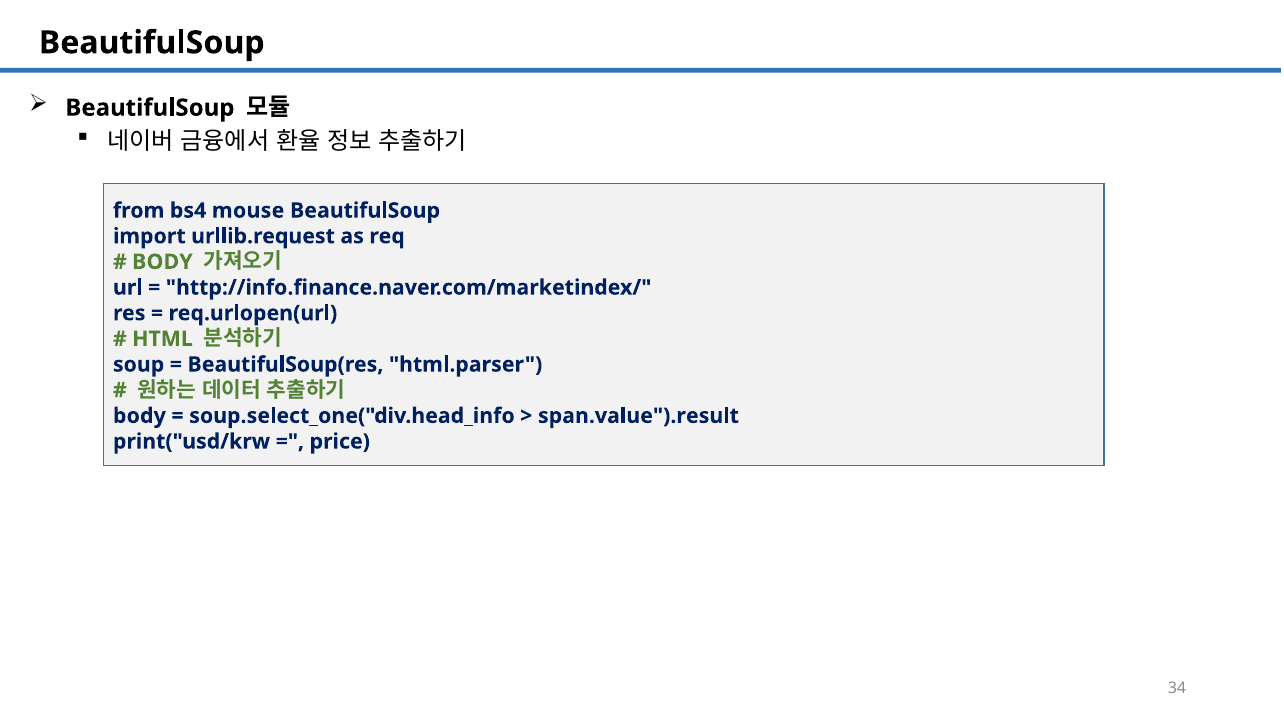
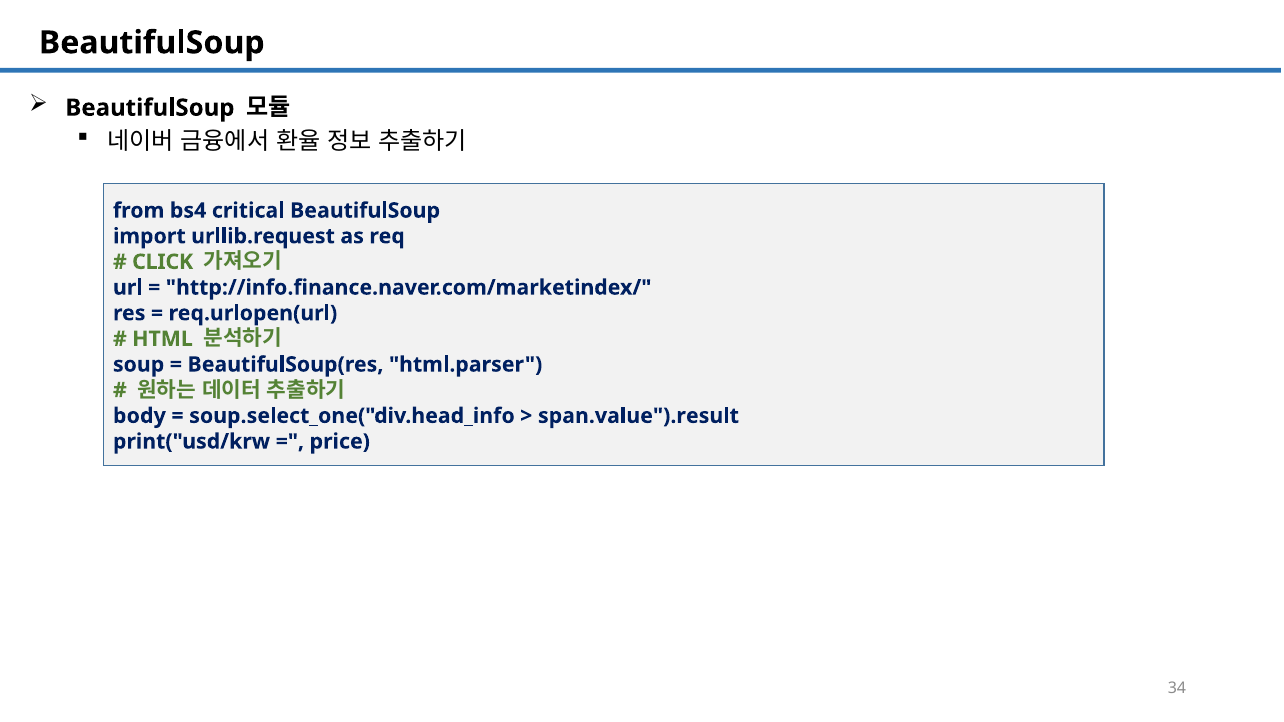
mouse: mouse -> critical
BODY at (162, 262): BODY -> CLICK
